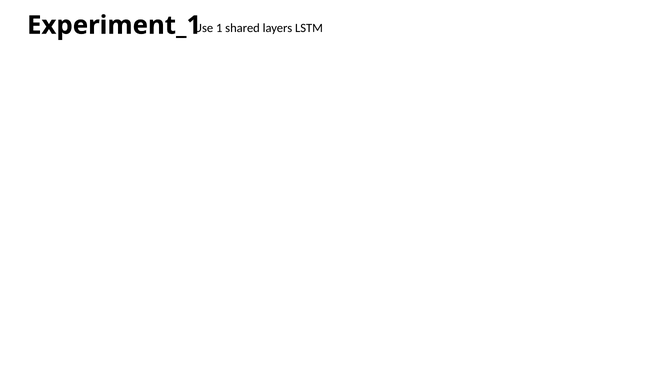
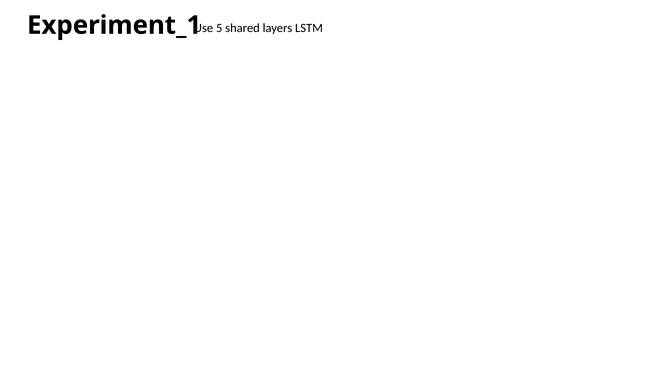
1: 1 -> 5
